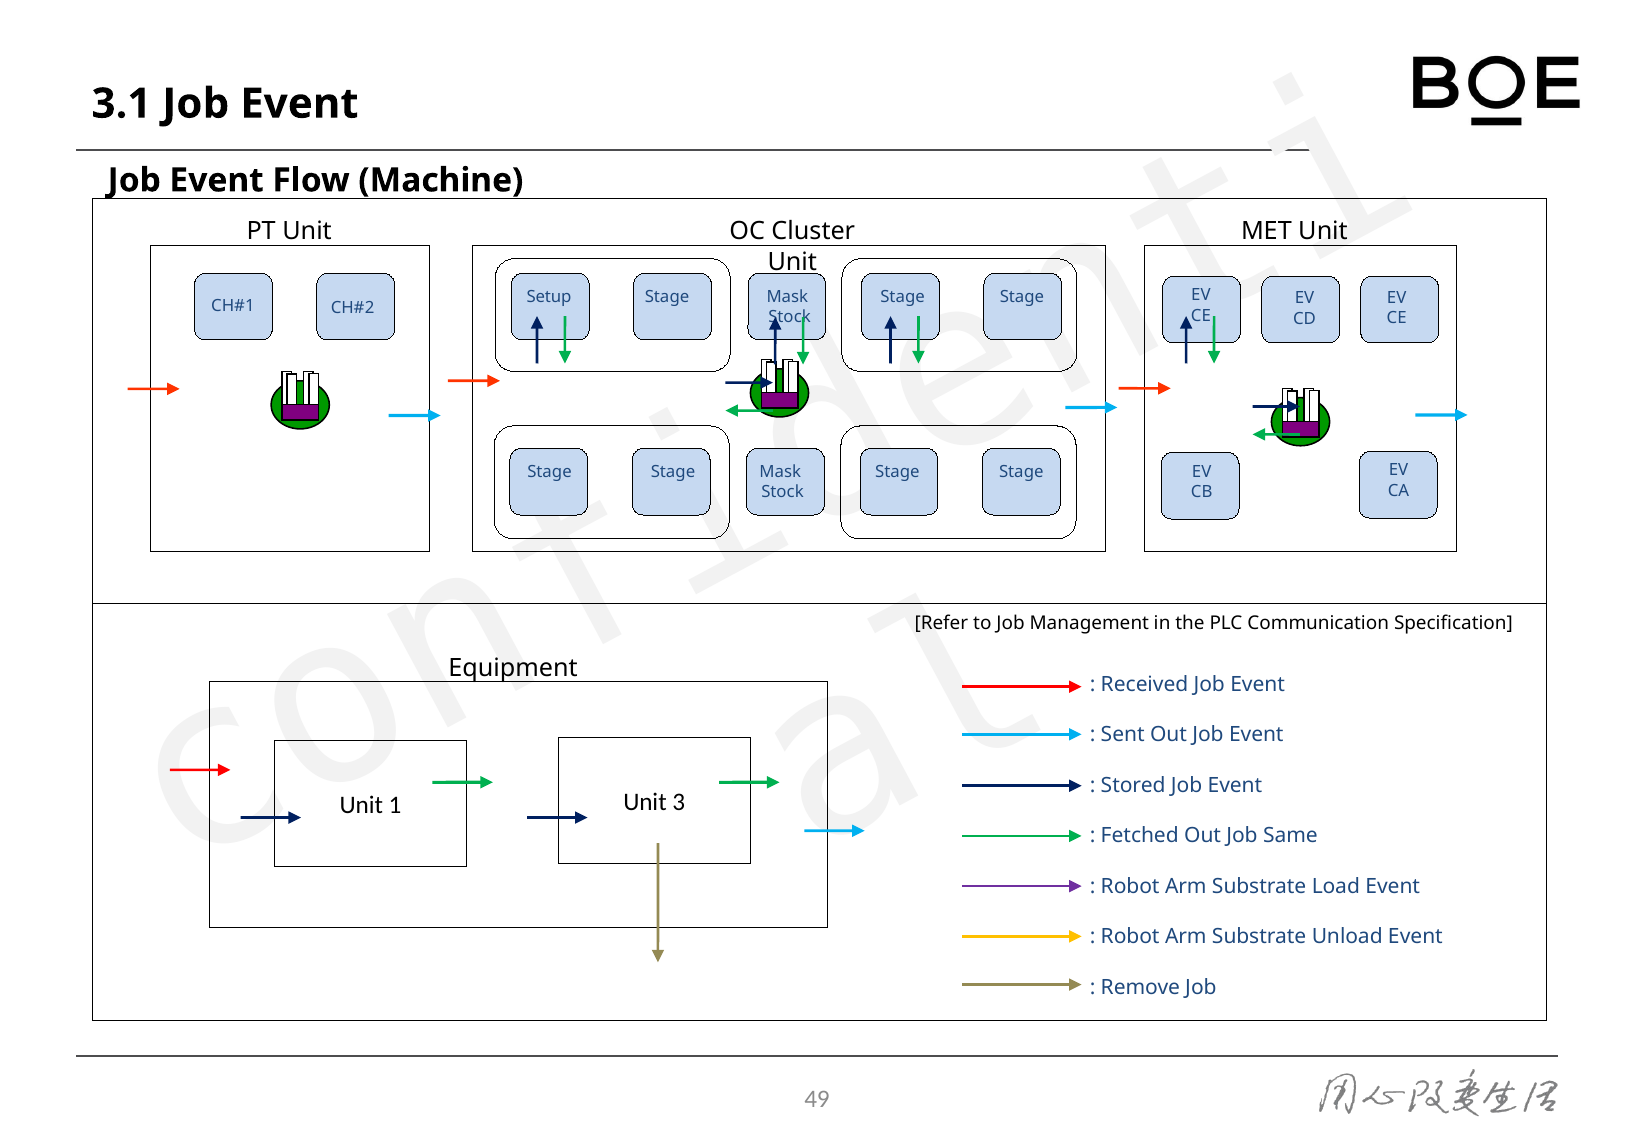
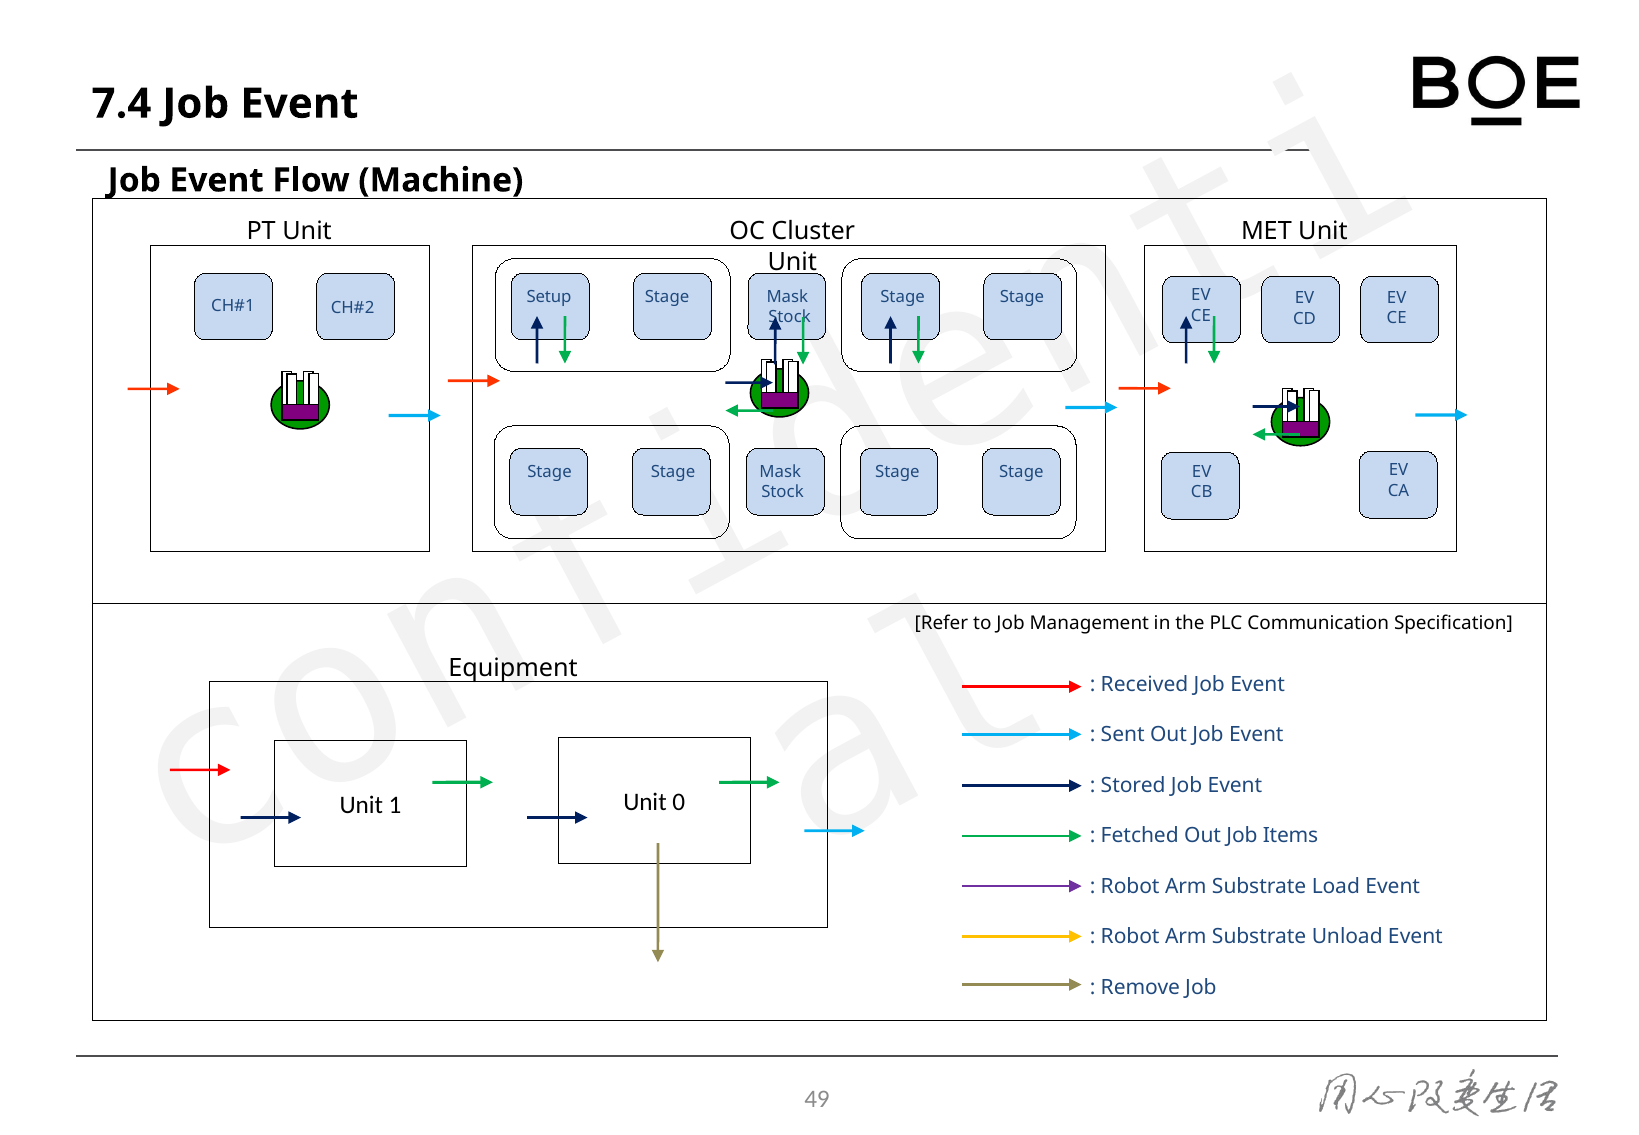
3.1: 3.1 -> 7.4
3: 3 -> 0
Same: Same -> Items
